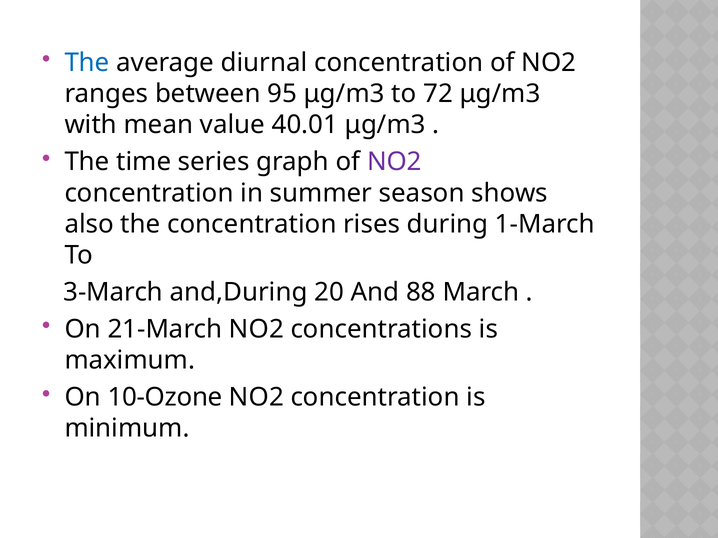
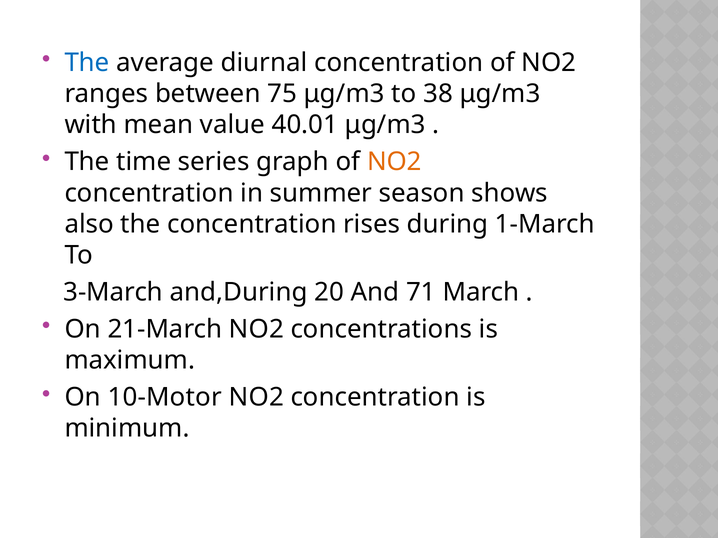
95: 95 -> 75
72: 72 -> 38
NO2 at (394, 162) colour: purple -> orange
88: 88 -> 71
10-Ozone: 10-Ozone -> 10-Motor
